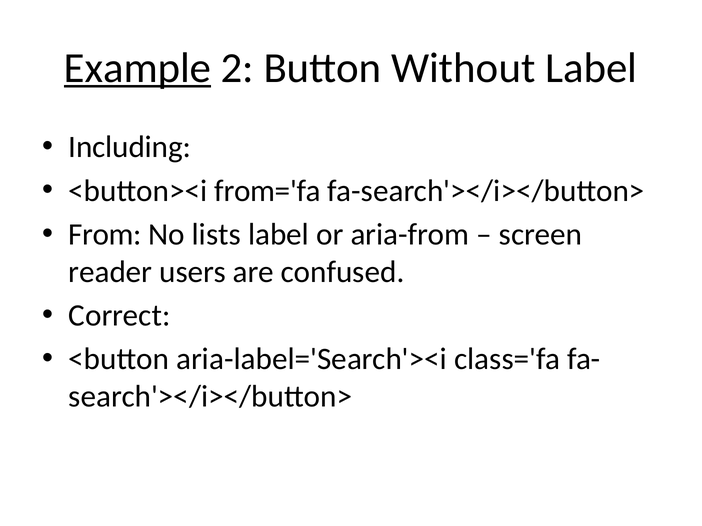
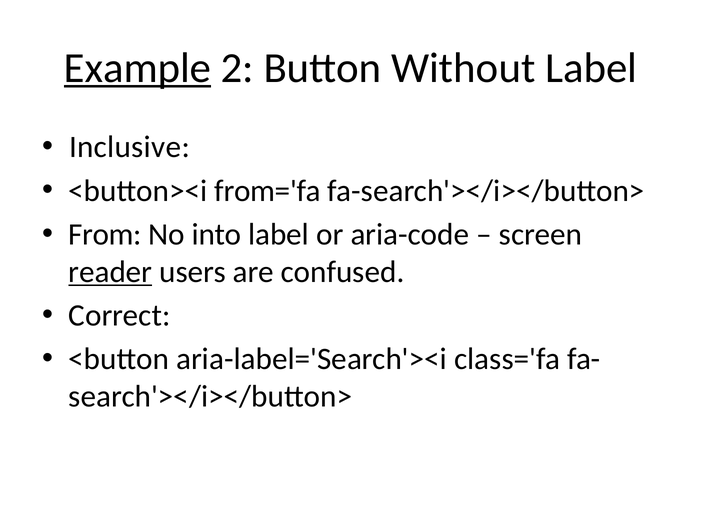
Including: Including -> Inclusive
lists: lists -> into
aria-from: aria-from -> aria-code
reader underline: none -> present
